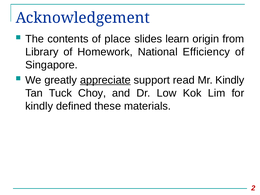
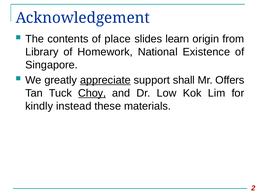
Efficiency: Efficiency -> Existence
read: read -> shall
Mr Kindly: Kindly -> Offers
Choy underline: none -> present
defined: defined -> instead
